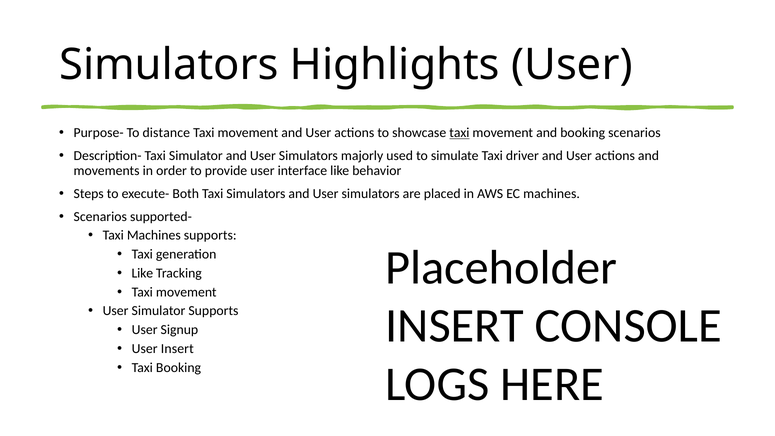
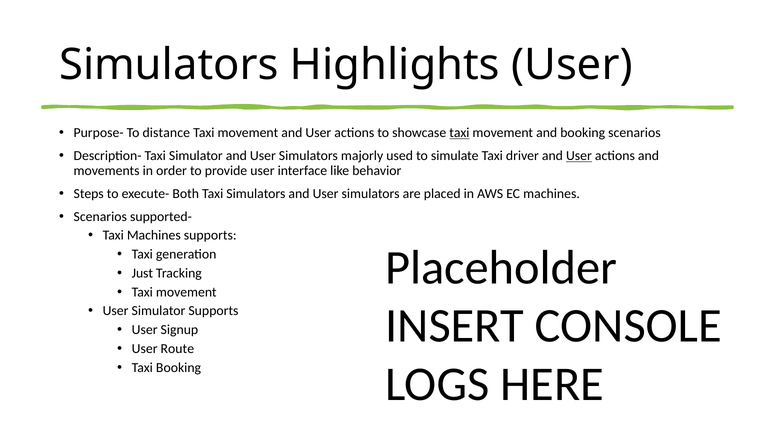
User at (579, 156) underline: none -> present
Like at (142, 273): Like -> Just
User Insert: Insert -> Route
